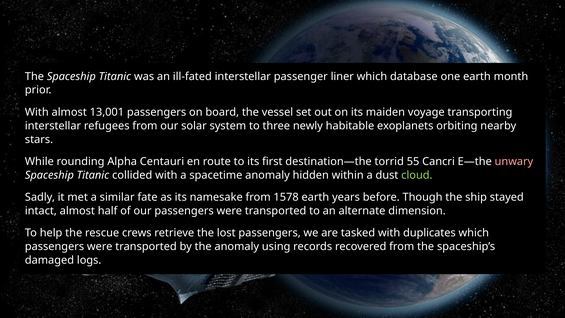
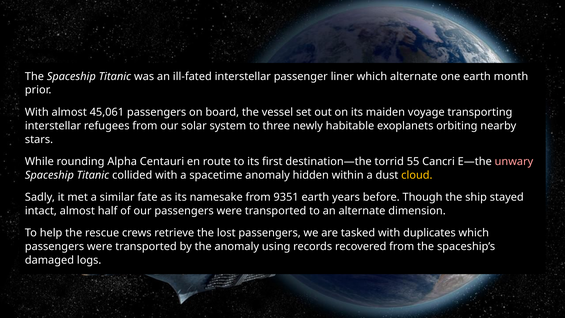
which database: database -> alternate
13,001: 13,001 -> 45,061
cloud colour: light green -> yellow
1578: 1578 -> 9351
